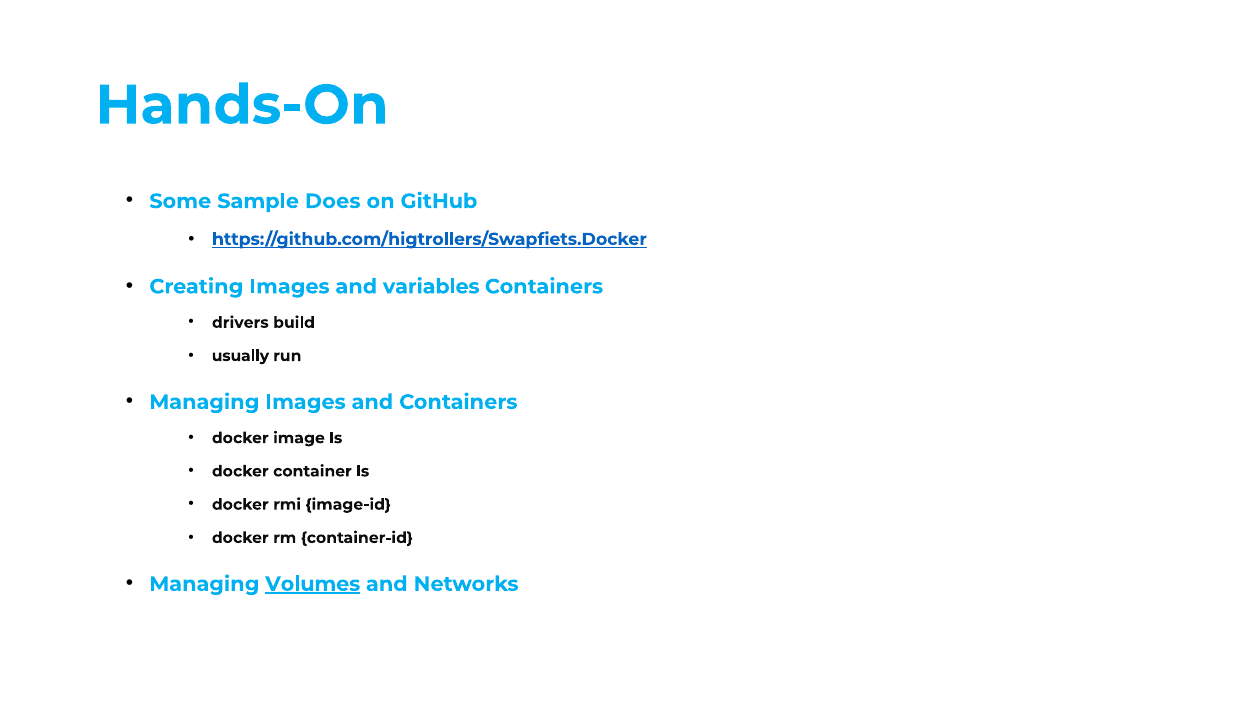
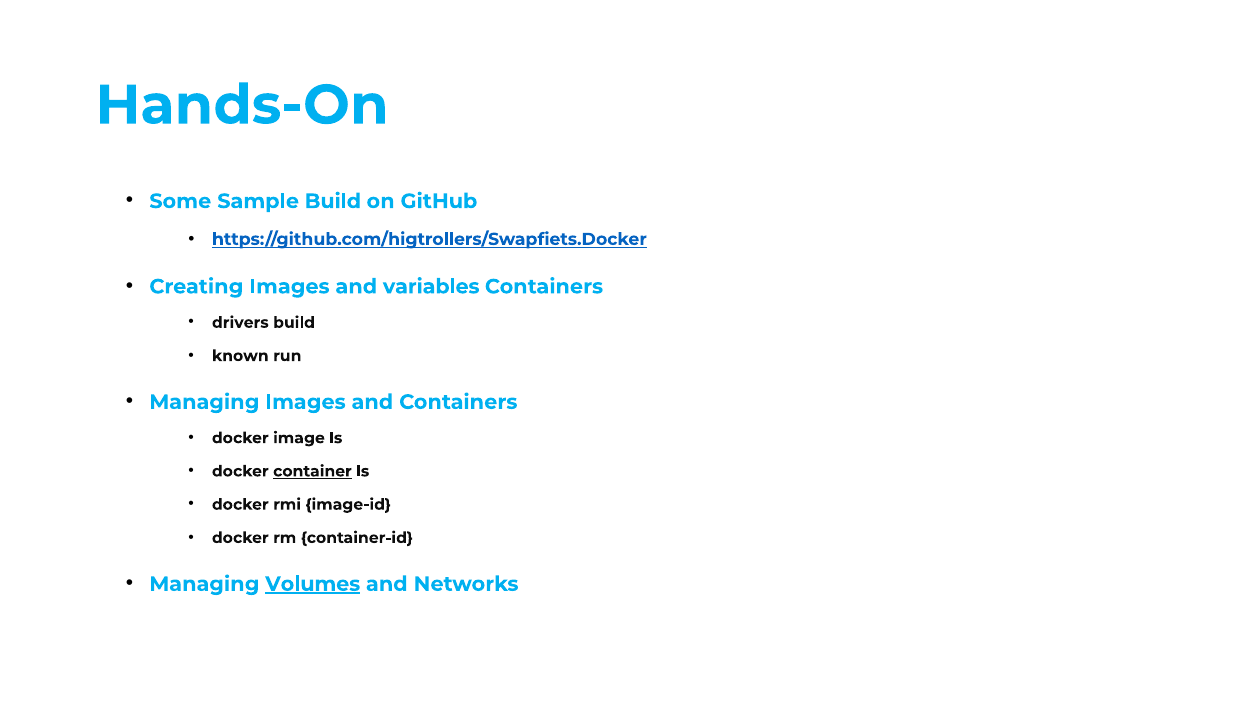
Sample Does: Does -> Build
usually: usually -> known
container underline: none -> present
